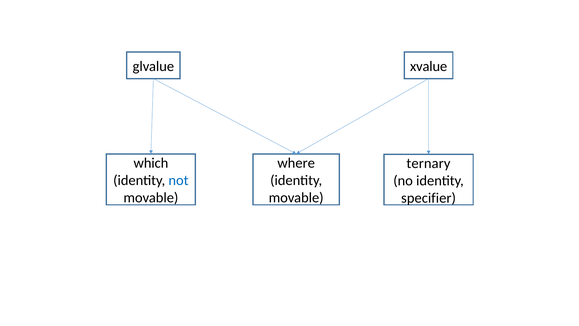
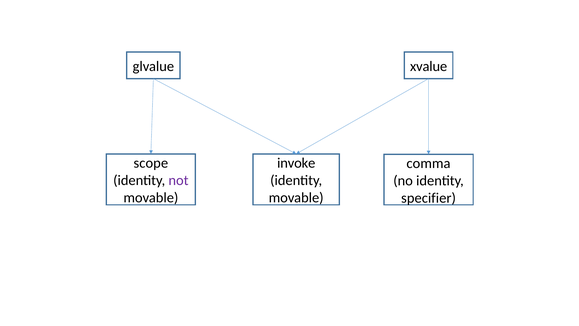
which: which -> scope
where: where -> invoke
ternary: ternary -> comma
not colour: blue -> purple
